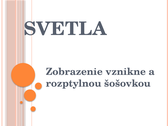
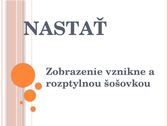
SVETLA: SVETLA -> NASTAŤ
